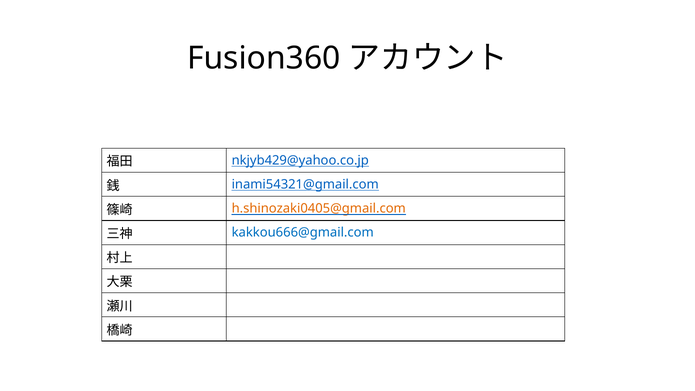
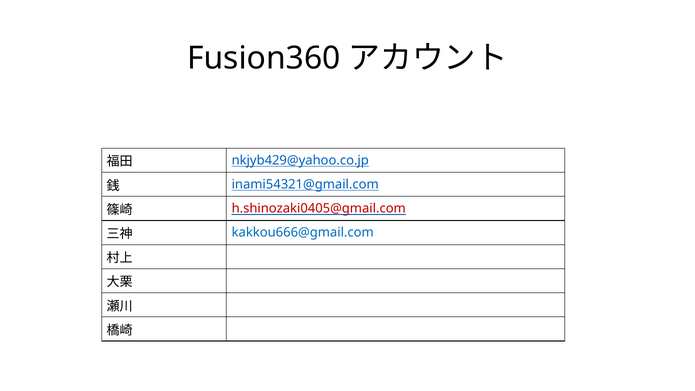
h.shinozaki0405@gmail.com colour: orange -> red
